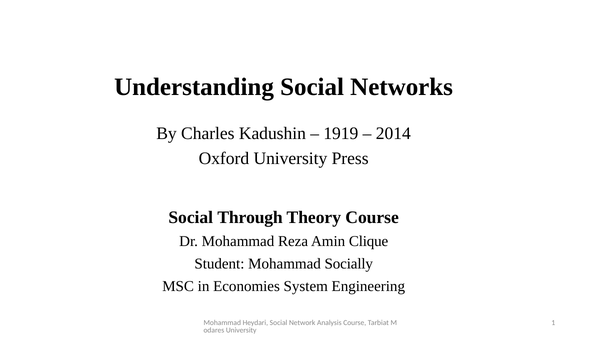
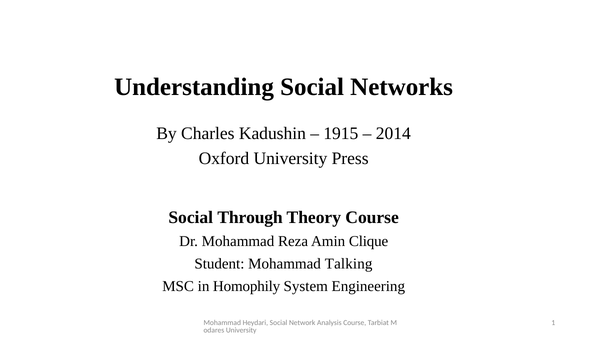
1919: 1919 -> 1915
Socially: Socially -> Talking
Economies: Economies -> Homophily
